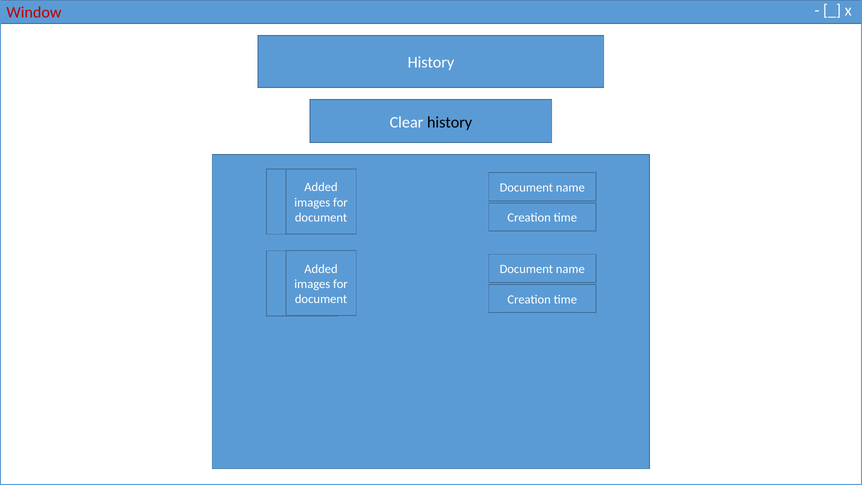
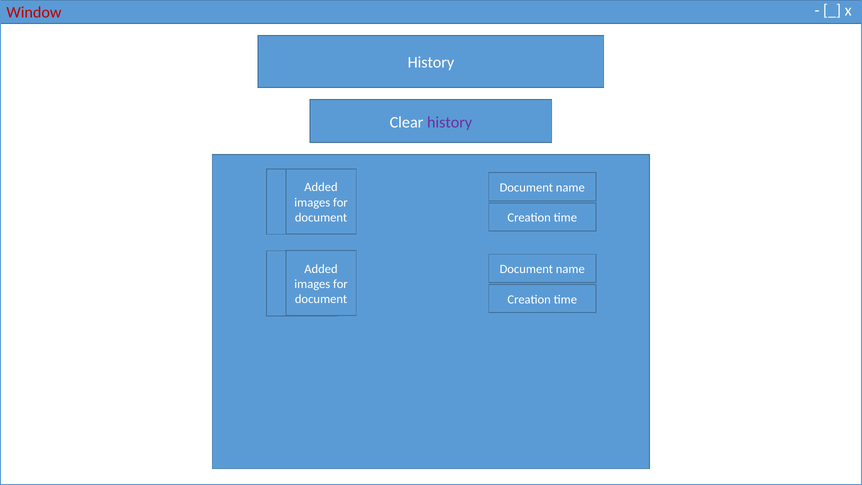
history at (450, 122) colour: black -> purple
